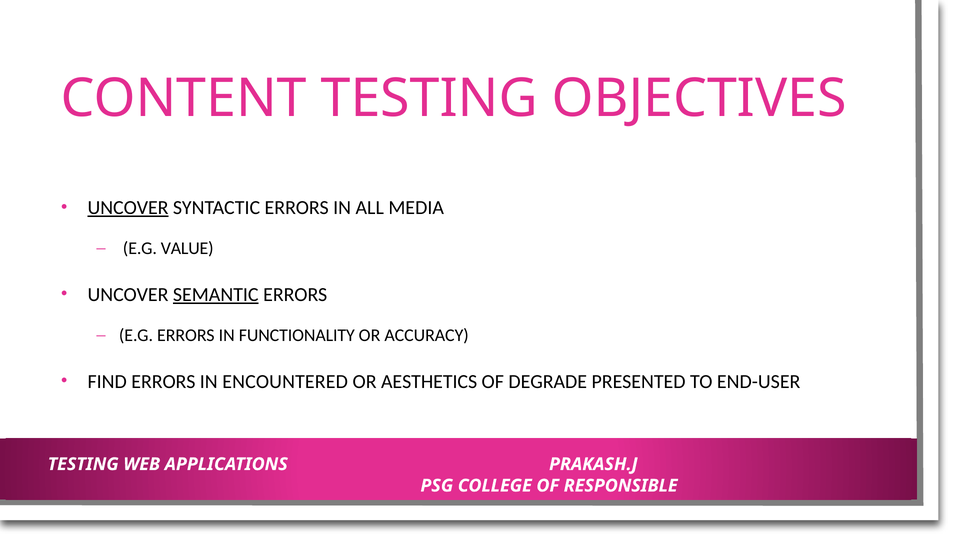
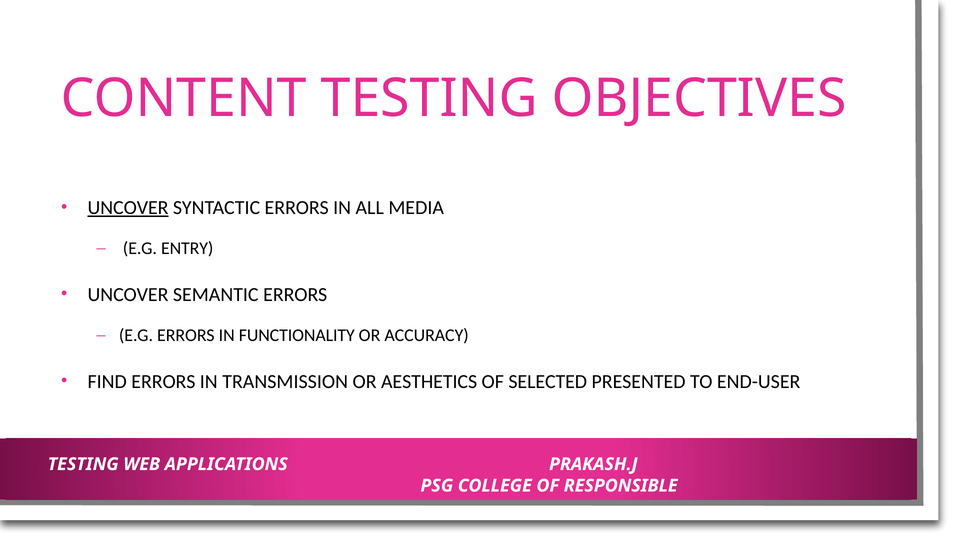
VALUE: VALUE -> ENTRY
SEMANTIC underline: present -> none
ENCOUNTERED: ENCOUNTERED -> TRANSMISSION
DEGRADE: DEGRADE -> SELECTED
